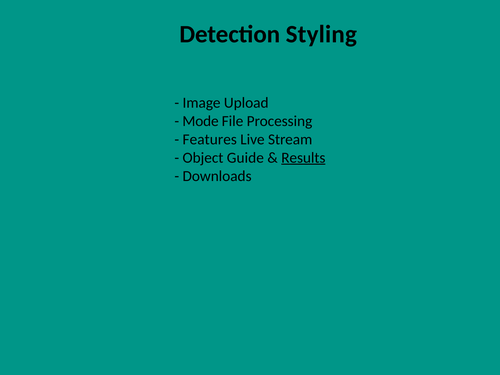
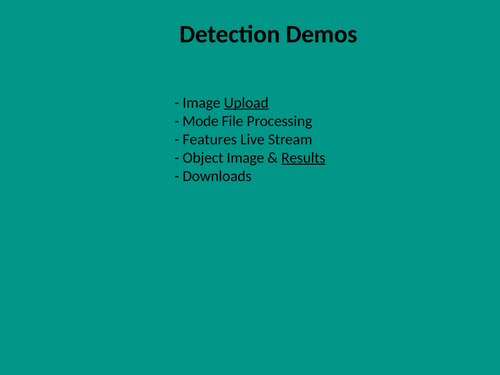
Styling: Styling -> Demos
Upload underline: none -> present
Object Guide: Guide -> Image
